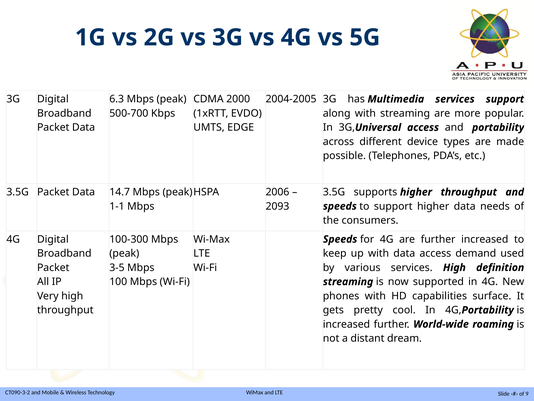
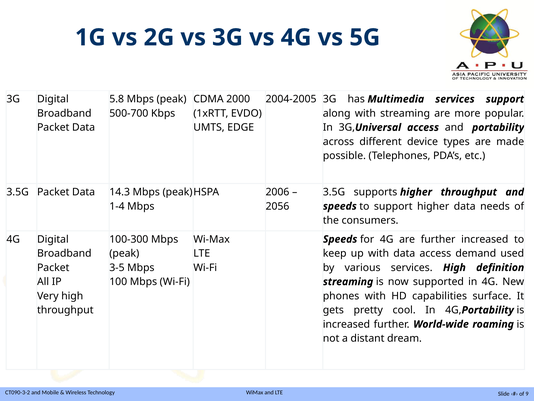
6.3: 6.3 -> 5.8
14.7: 14.7 -> 14.3
1-1: 1-1 -> 1-4
2093: 2093 -> 2056
